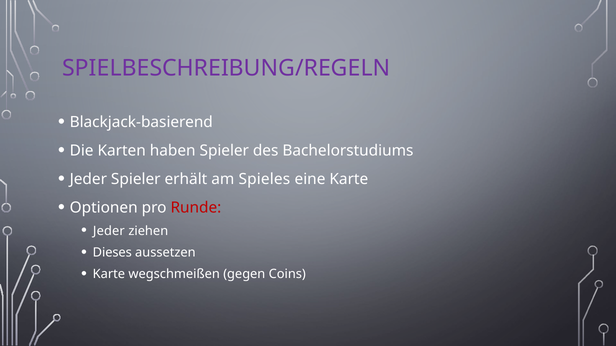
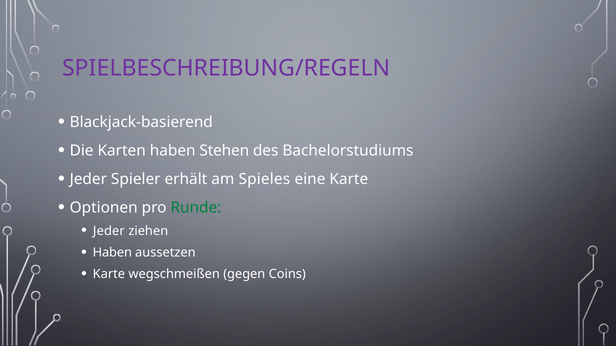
haben Spieler: Spieler -> Stehen
Runde colour: red -> green
Dieses at (112, 253): Dieses -> Haben
